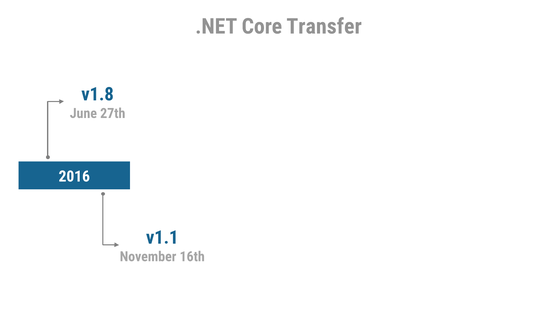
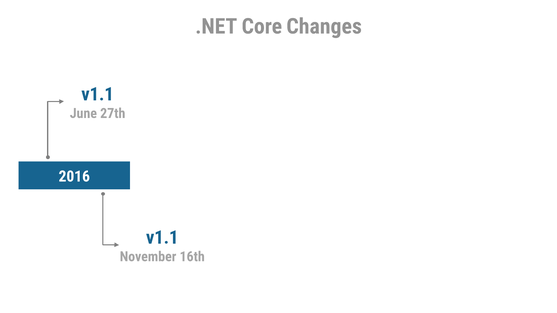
Transfer: Transfer -> Changes
v1.8 at (98, 94): v1.8 -> v1.1
